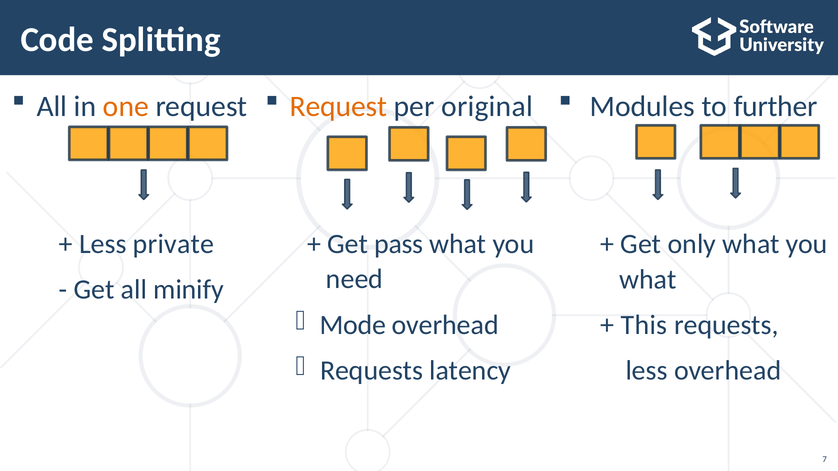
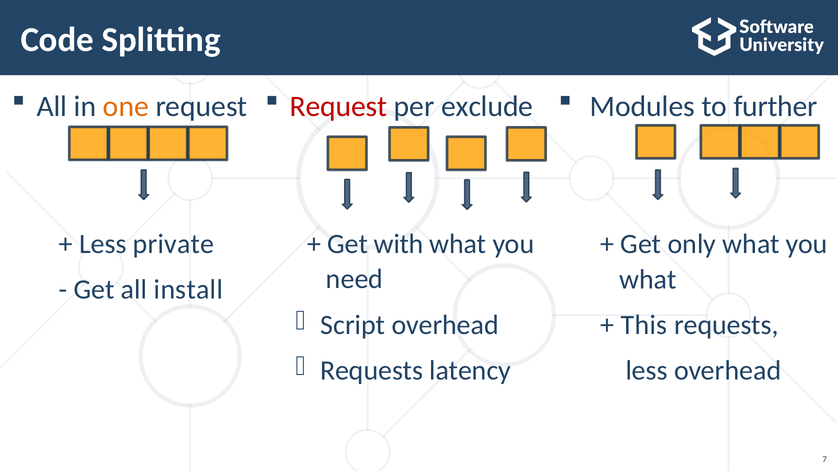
Request at (339, 106) colour: orange -> red
original: original -> exclude
pass: pass -> with
minify: minify -> install
Mode: Mode -> Script
